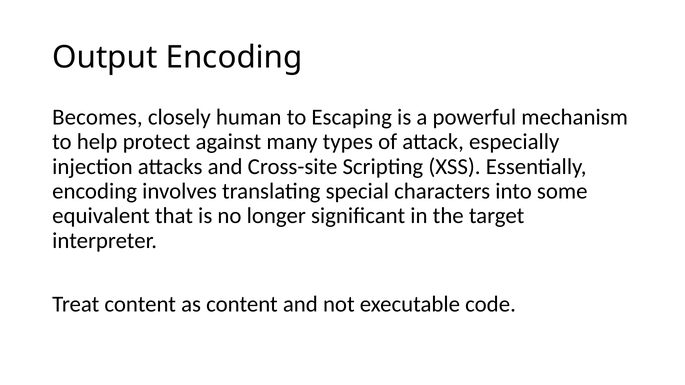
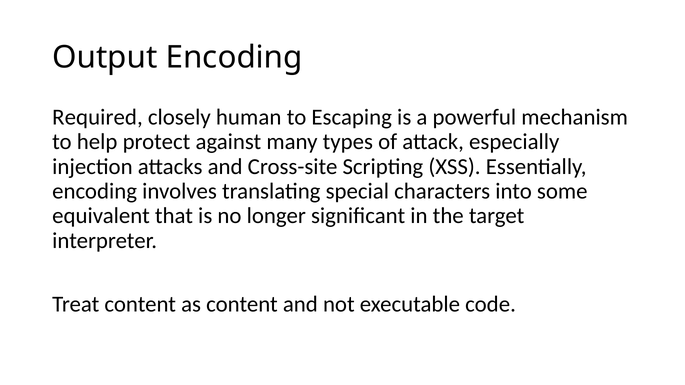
Becomes: Becomes -> Required
